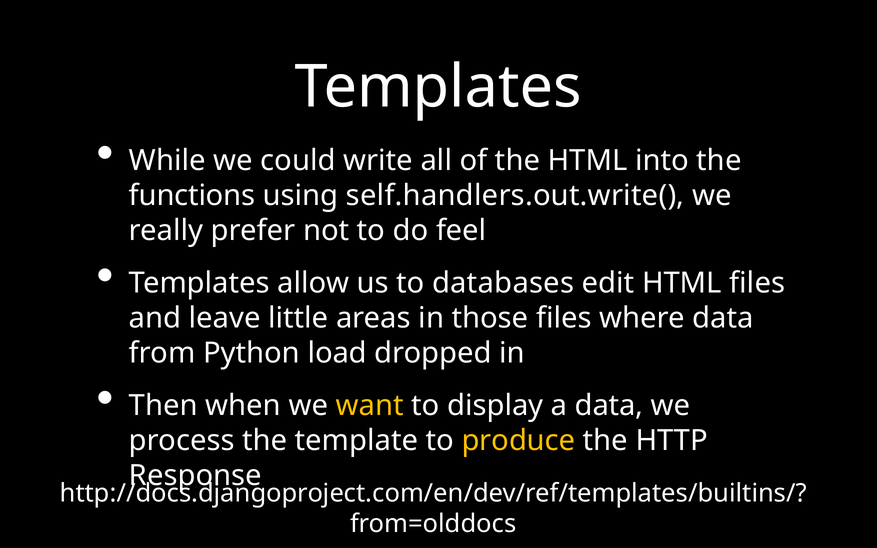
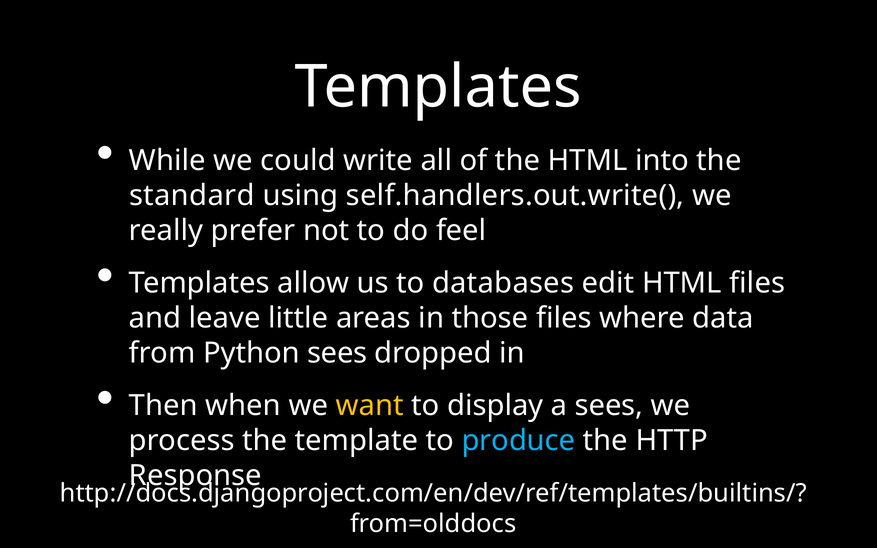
functions: functions -> standard
Python load: load -> sees
a data: data -> sees
produce colour: yellow -> light blue
